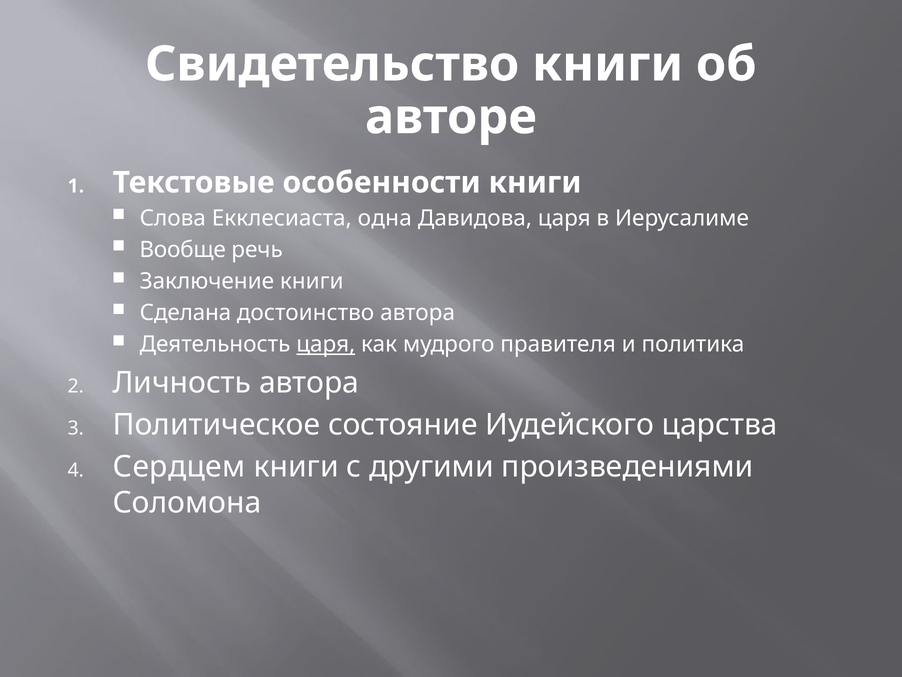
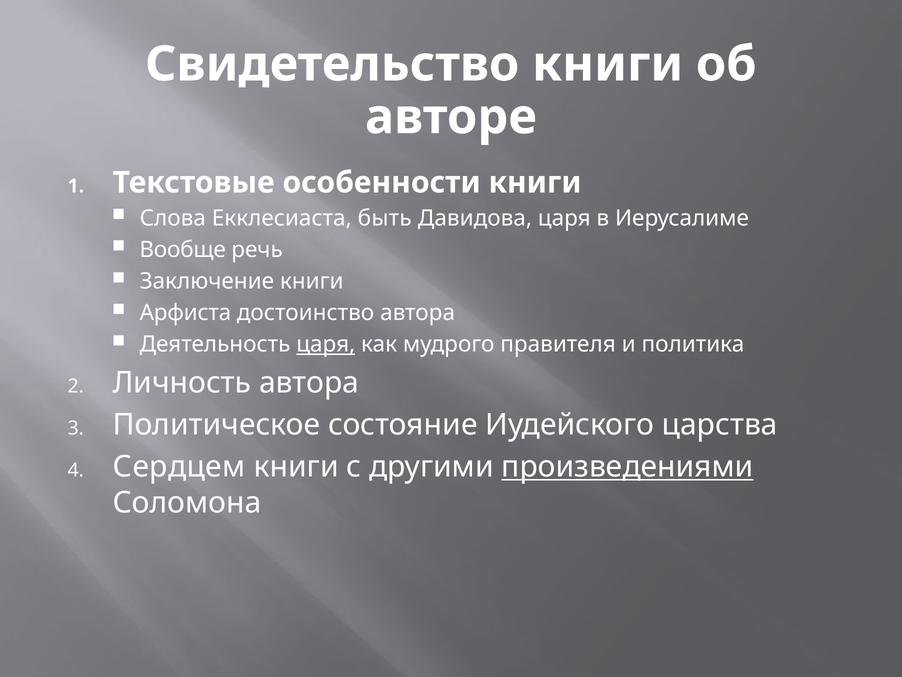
одна: одна -> быть
Сделана: Сделана -> Арфиста
произведениями underline: none -> present
